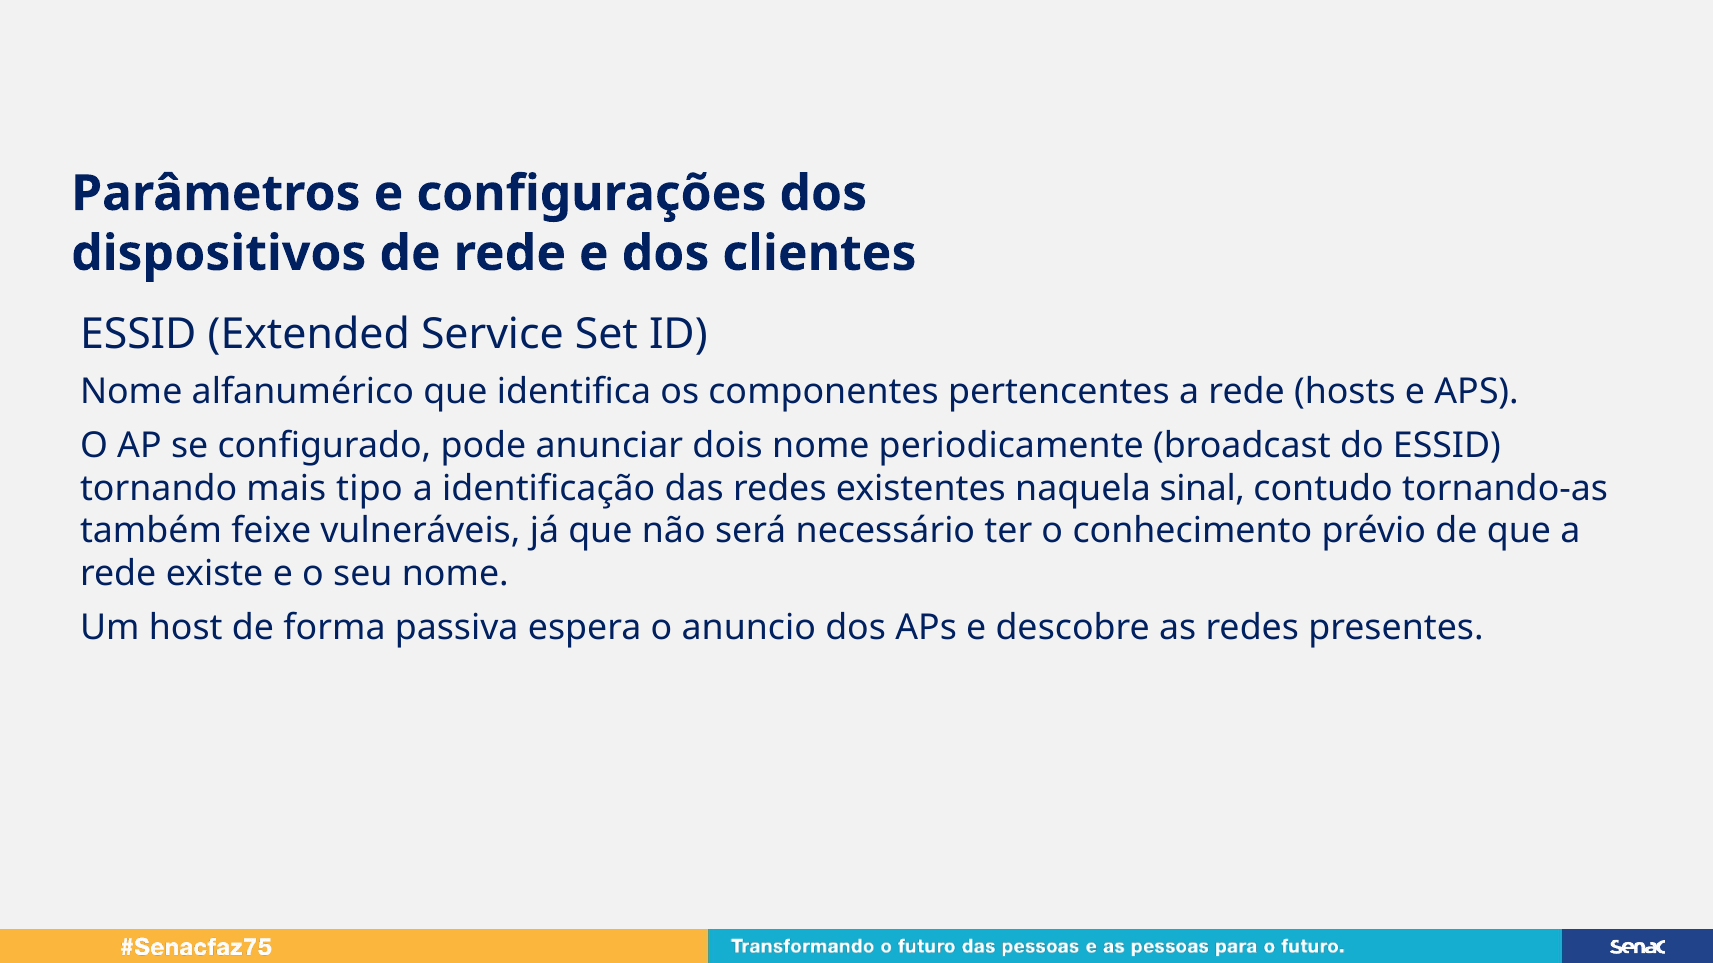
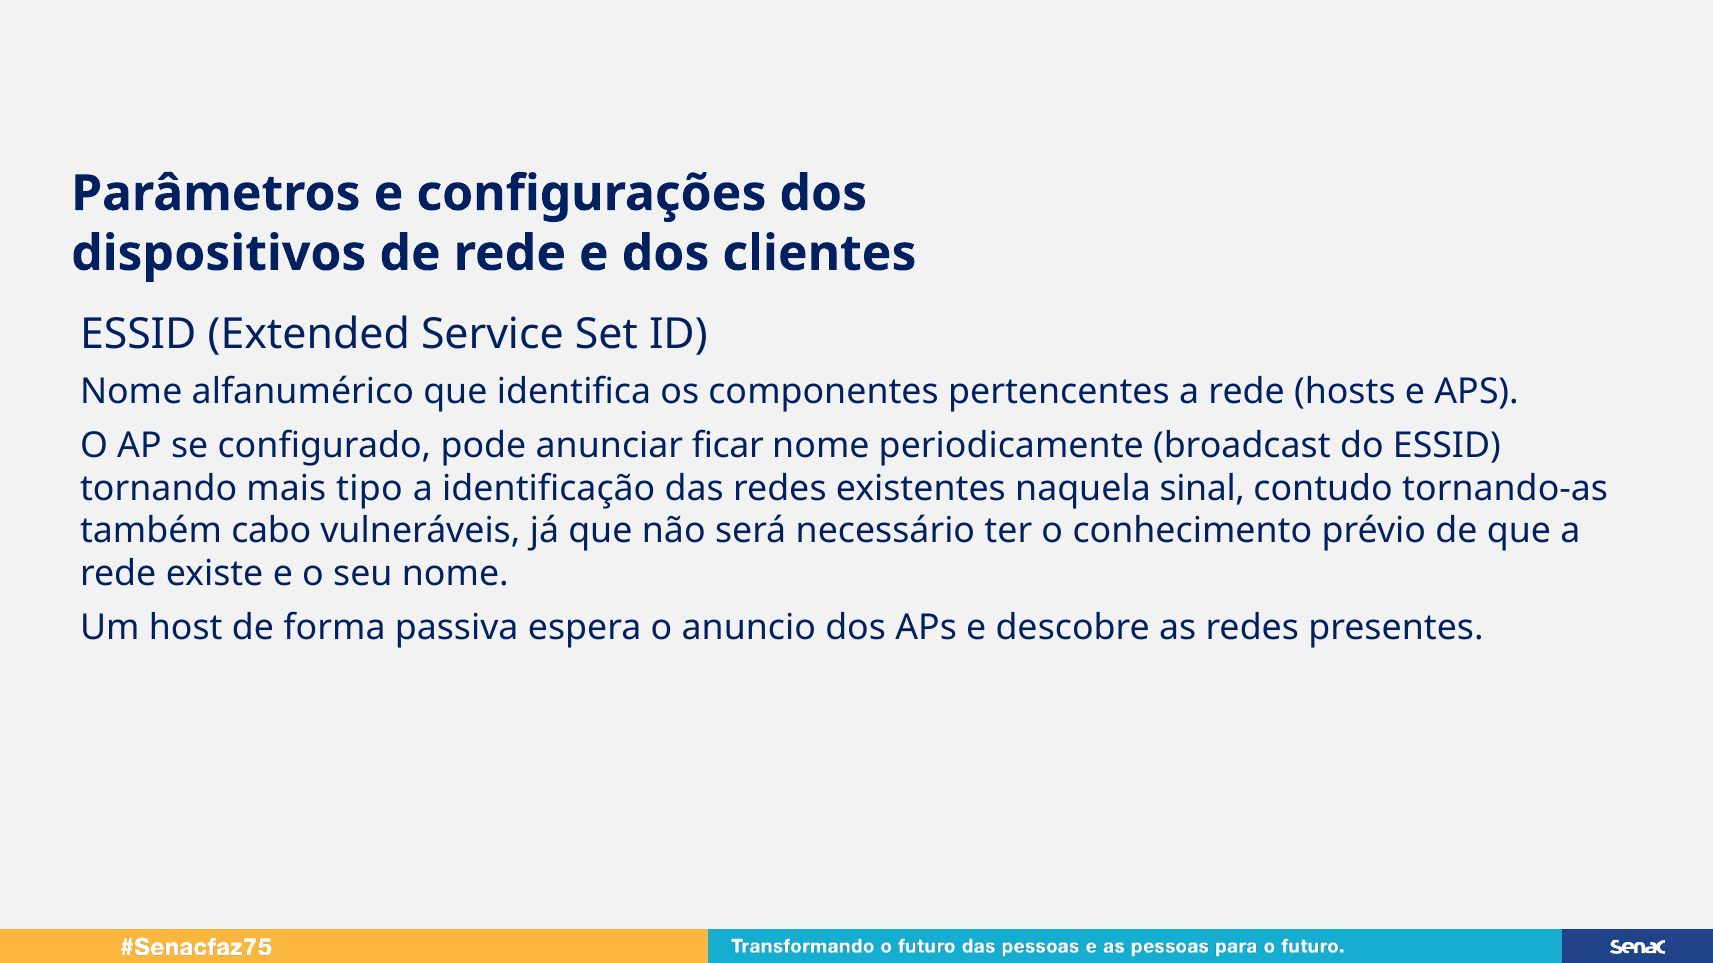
dois: dois -> ficar
feixe: feixe -> cabo
